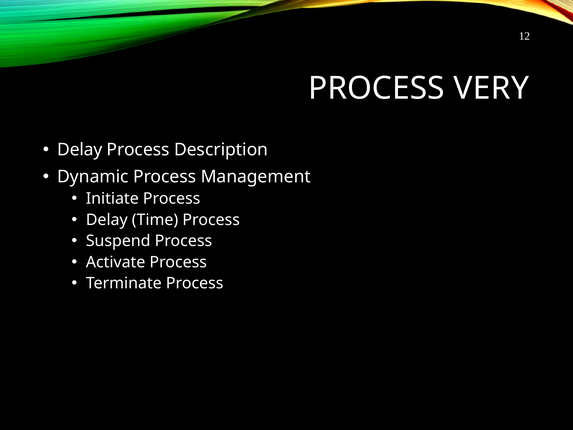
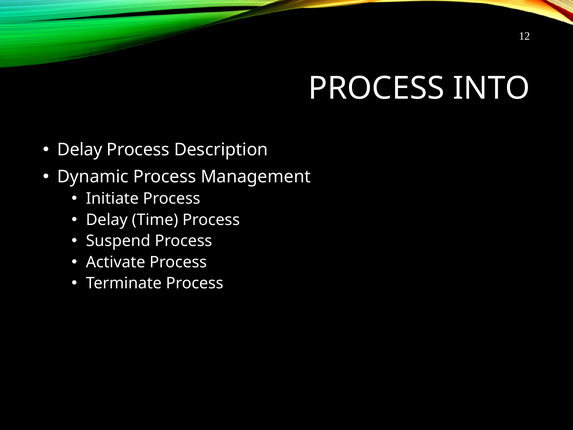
VERY: VERY -> INTO
